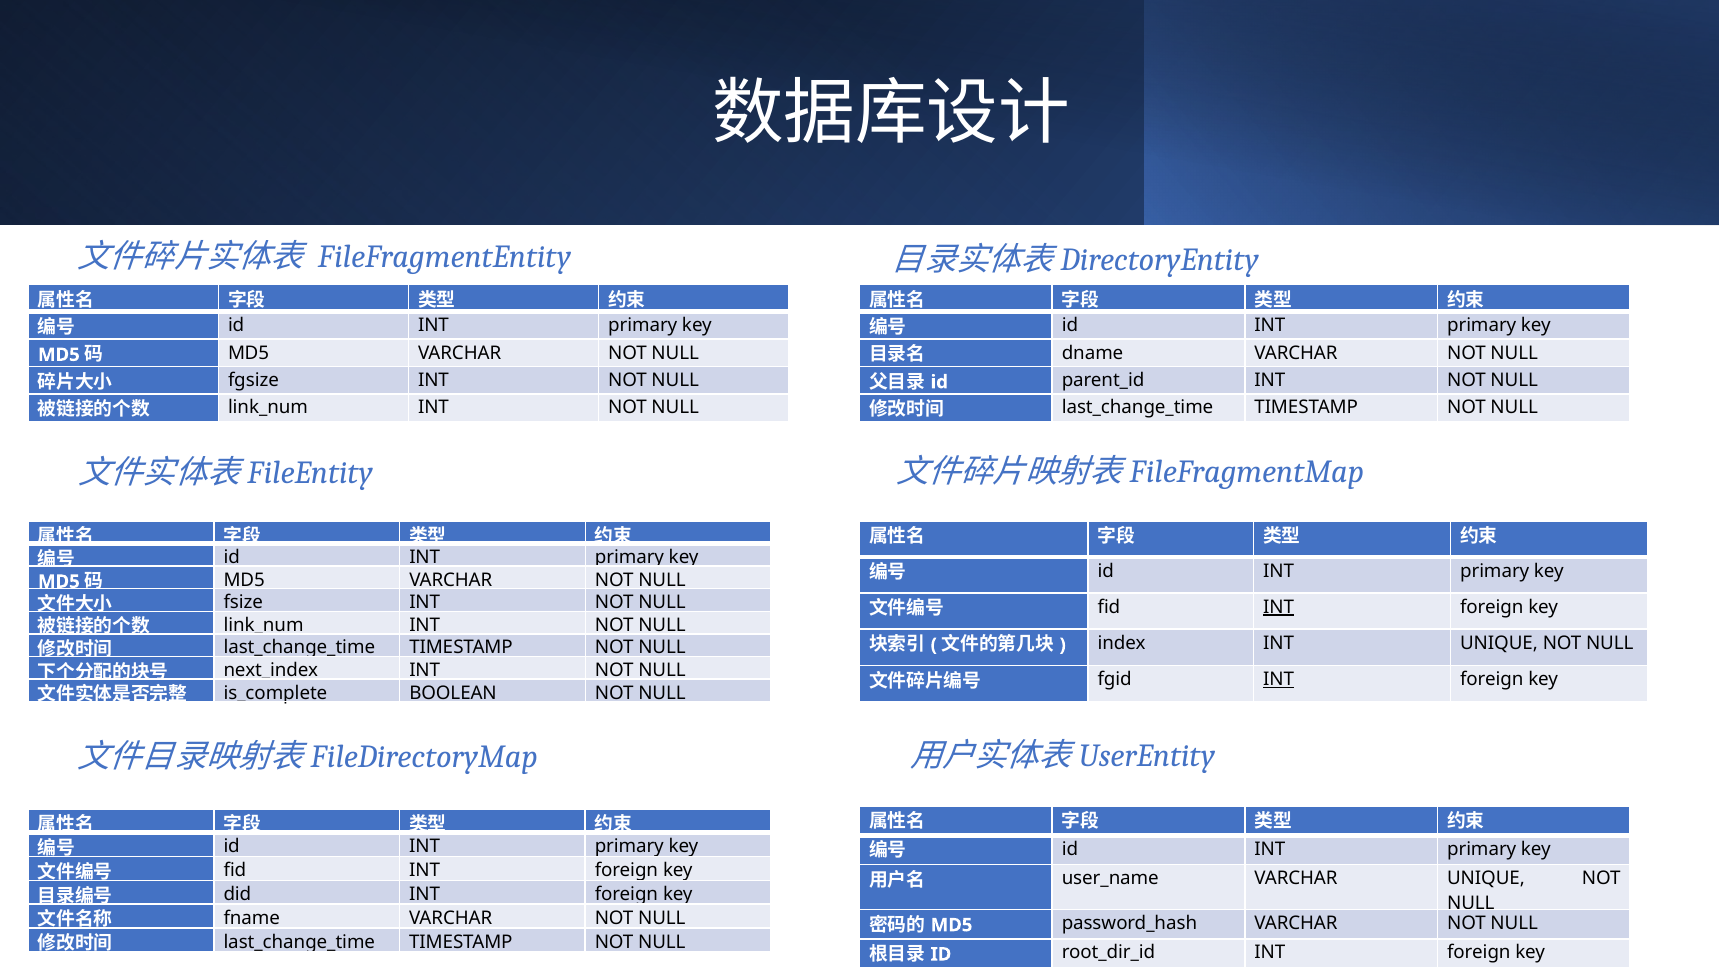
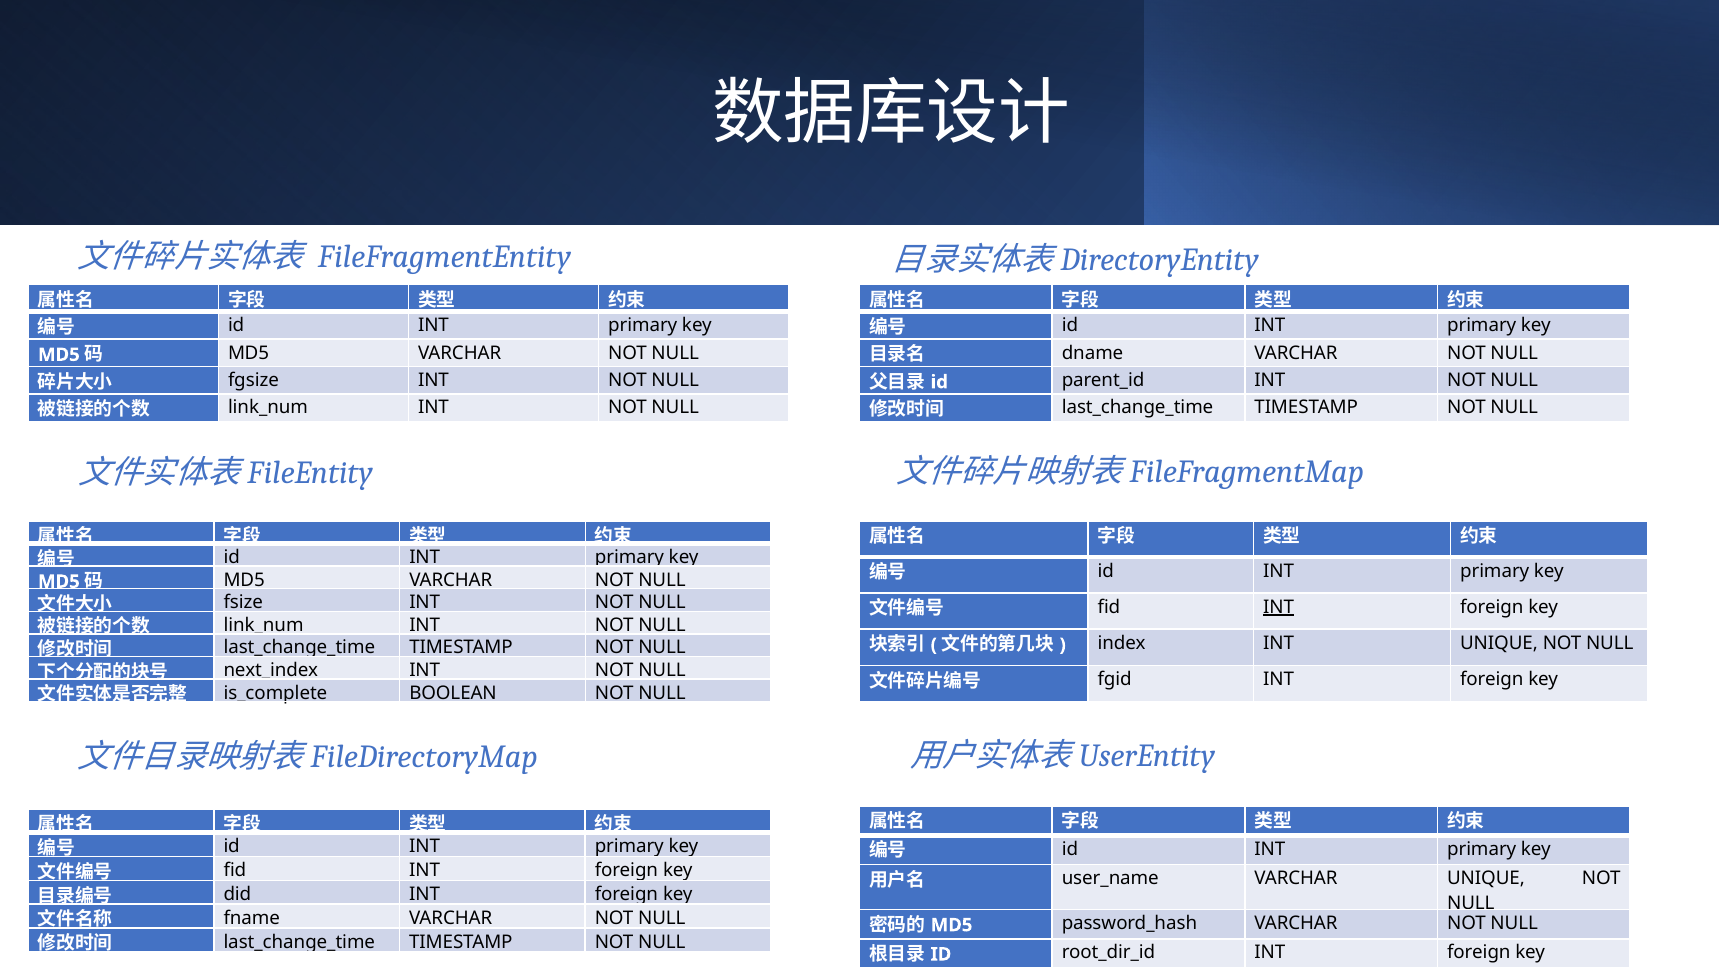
INT at (1279, 679) underline: present -> none
